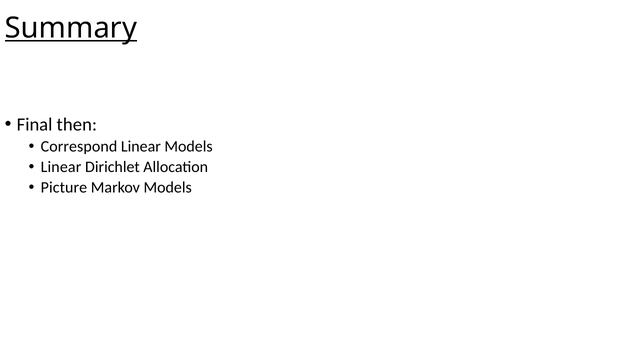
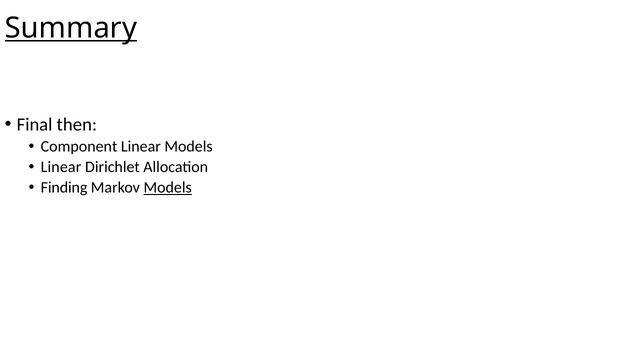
Correspond: Correspond -> Component
Picture: Picture -> Finding
Models at (168, 188) underline: none -> present
